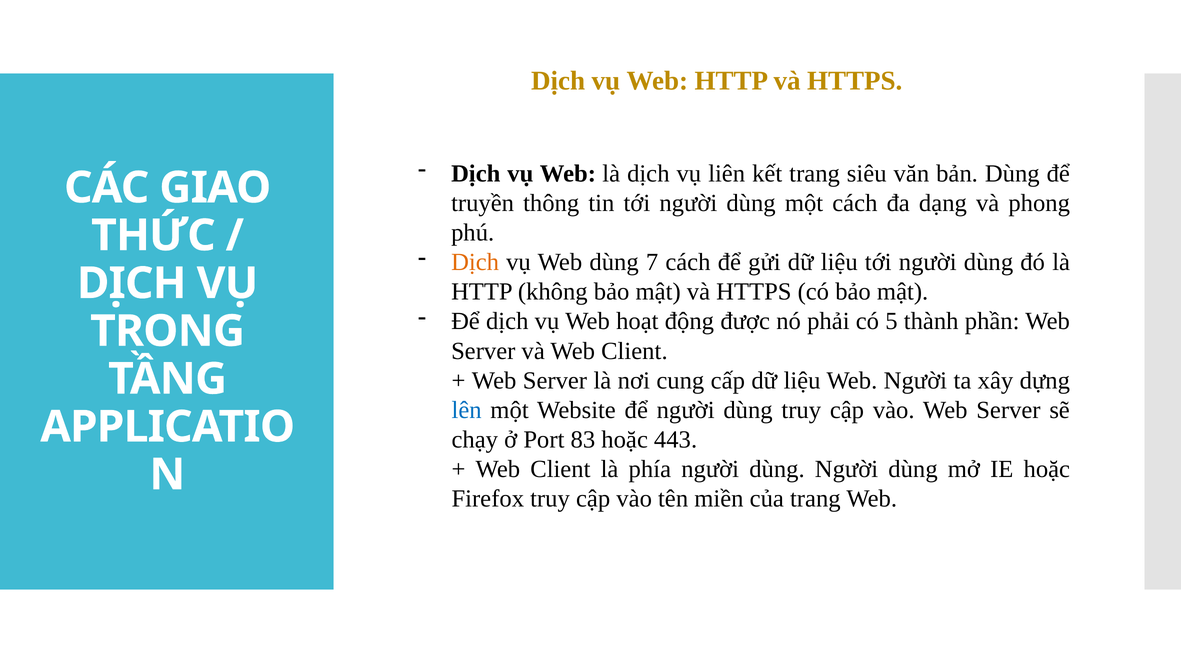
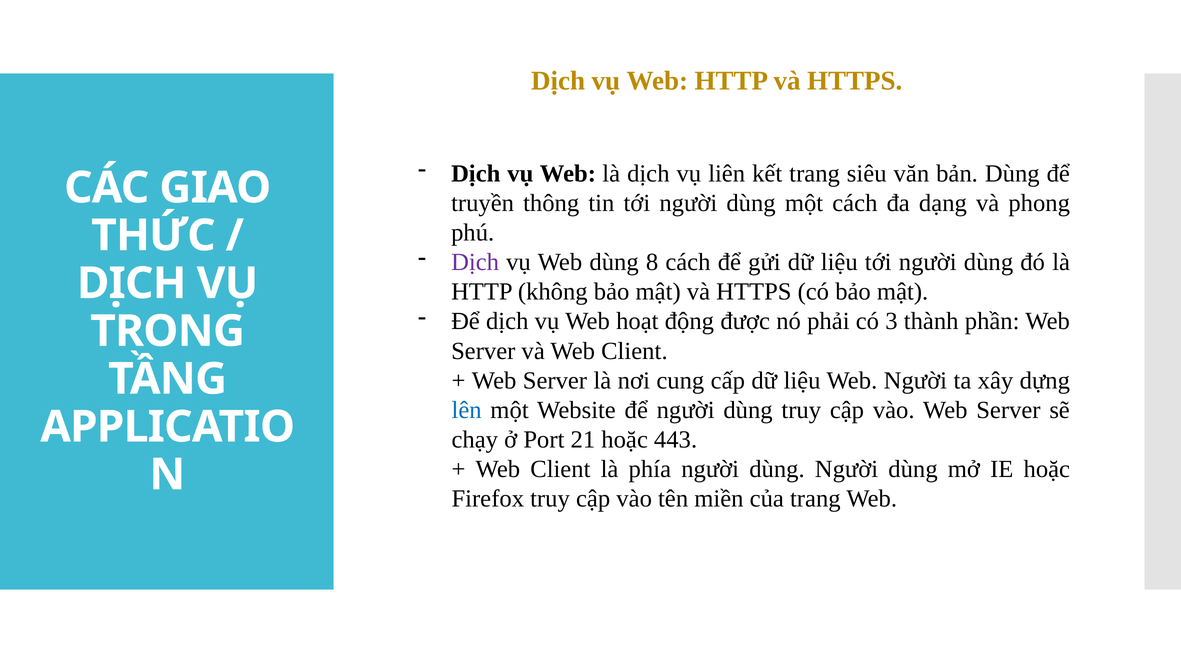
Dịch at (475, 262) colour: orange -> purple
7: 7 -> 8
5: 5 -> 3
83: 83 -> 21
